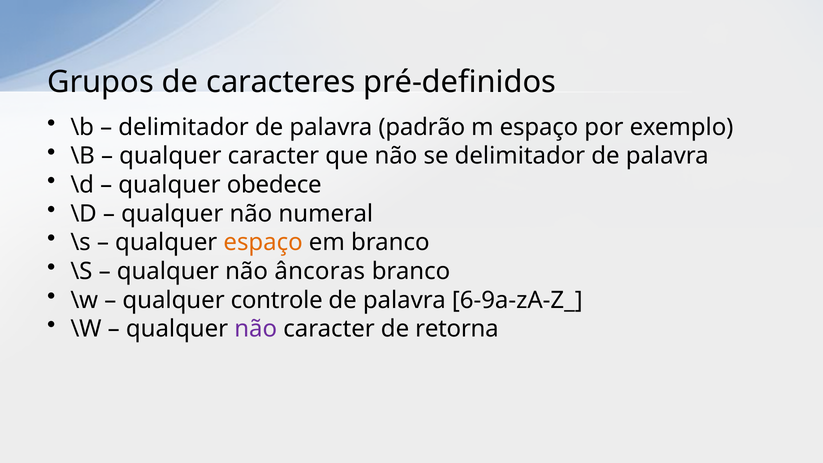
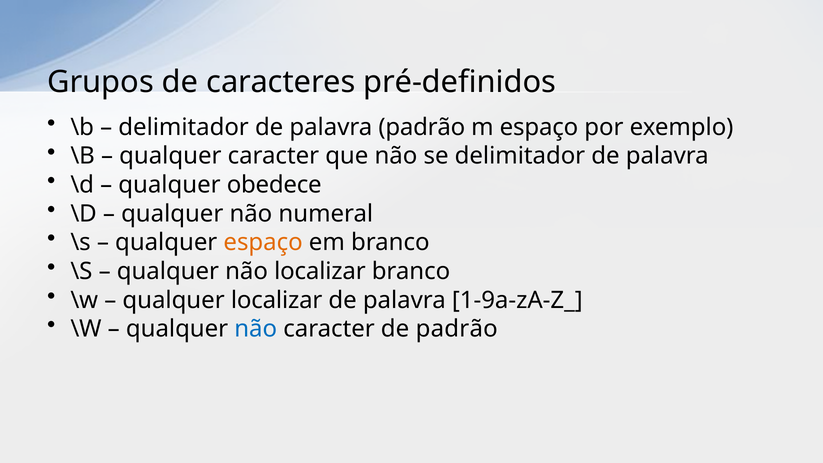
não âncoras: âncoras -> localizar
qualquer controle: controle -> localizar
6-9a-zA-Z_: 6-9a-zA-Z_ -> 1-9a-zA-Z_
não at (256, 329) colour: purple -> blue
de retorna: retorna -> padrão
